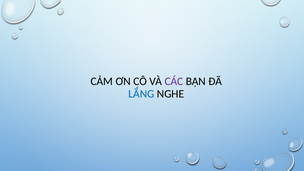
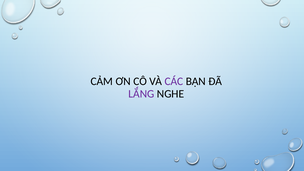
LẮNG colour: blue -> purple
